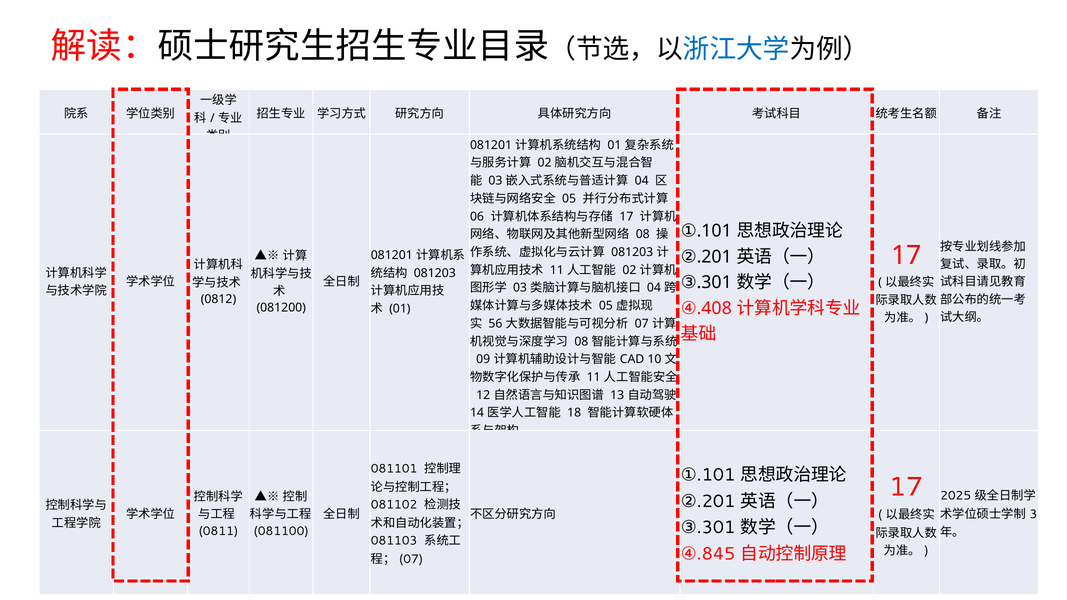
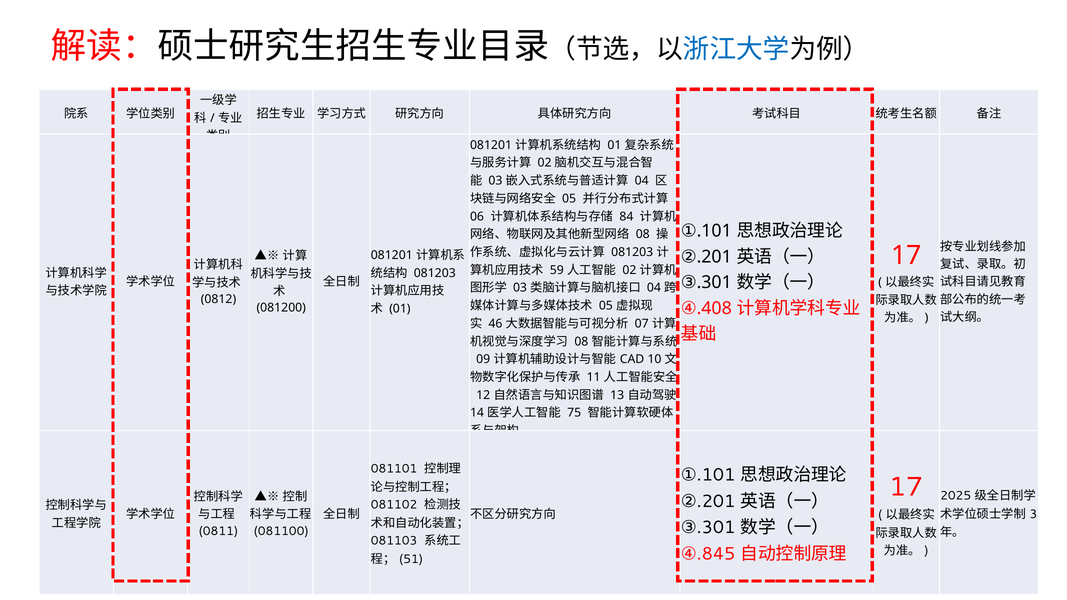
17 at (626, 217): 17 -> 84
11 at (557, 270): 11 -> 59
56: 56 -> 46
18: 18 -> 75
07 at (411, 559): 07 -> 51
